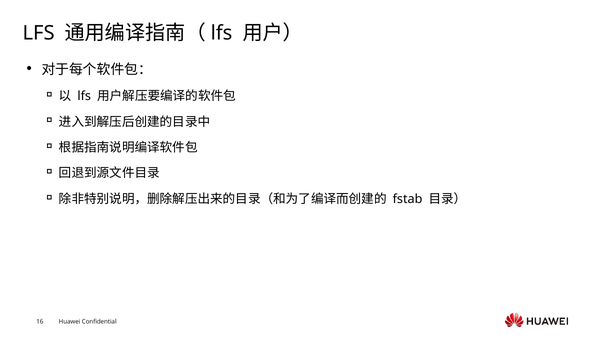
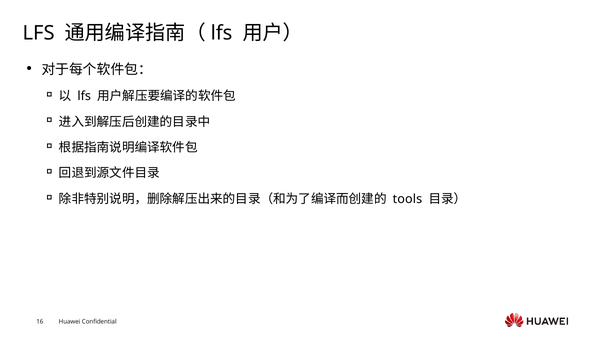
fstab: fstab -> tools
